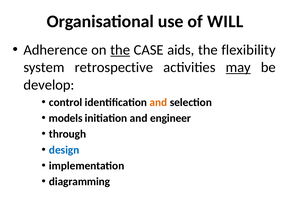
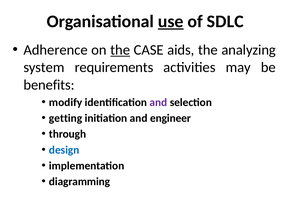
use underline: none -> present
WILL: WILL -> SDLC
flexibility: flexibility -> analyzing
retrospective: retrospective -> requirements
may underline: present -> none
develop: develop -> benefits
control: control -> modify
and at (158, 102) colour: orange -> purple
models: models -> getting
